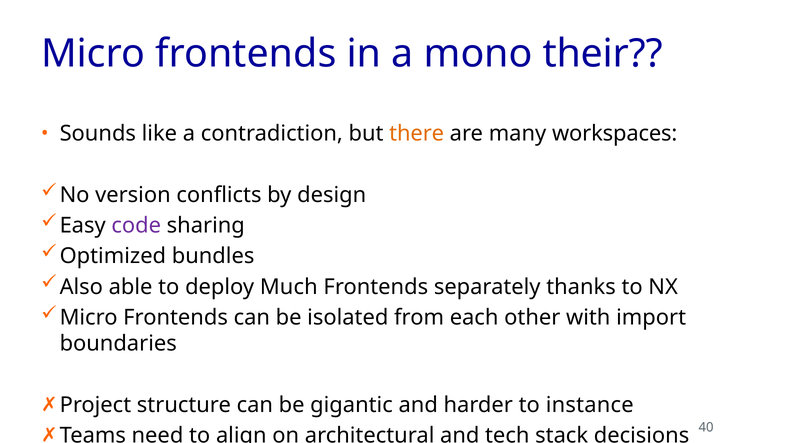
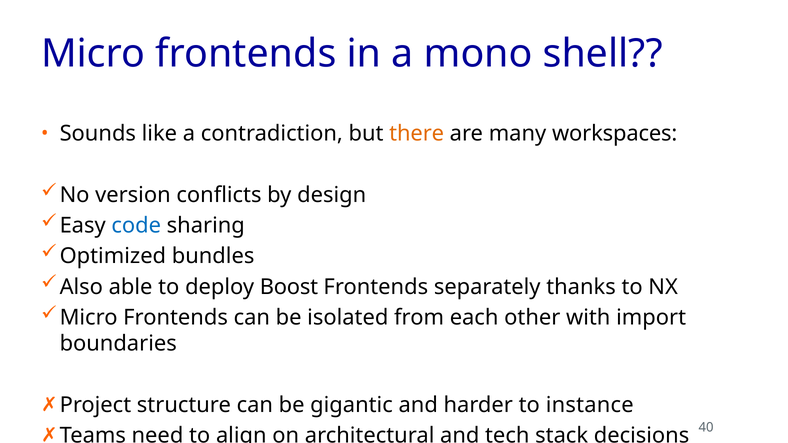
their: their -> shell
code colour: purple -> blue
Much: Much -> Boost
